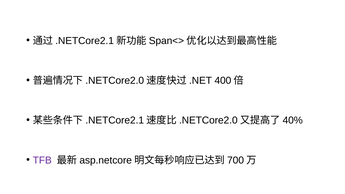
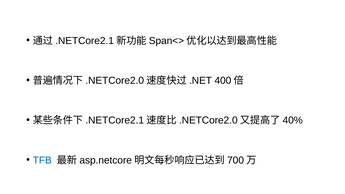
TFB colour: purple -> blue
